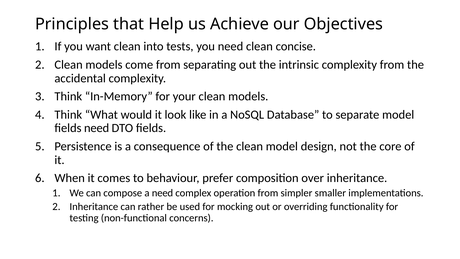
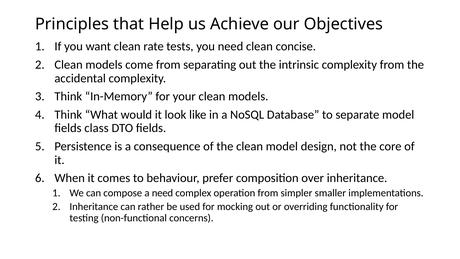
into: into -> rate
fields need: need -> class
